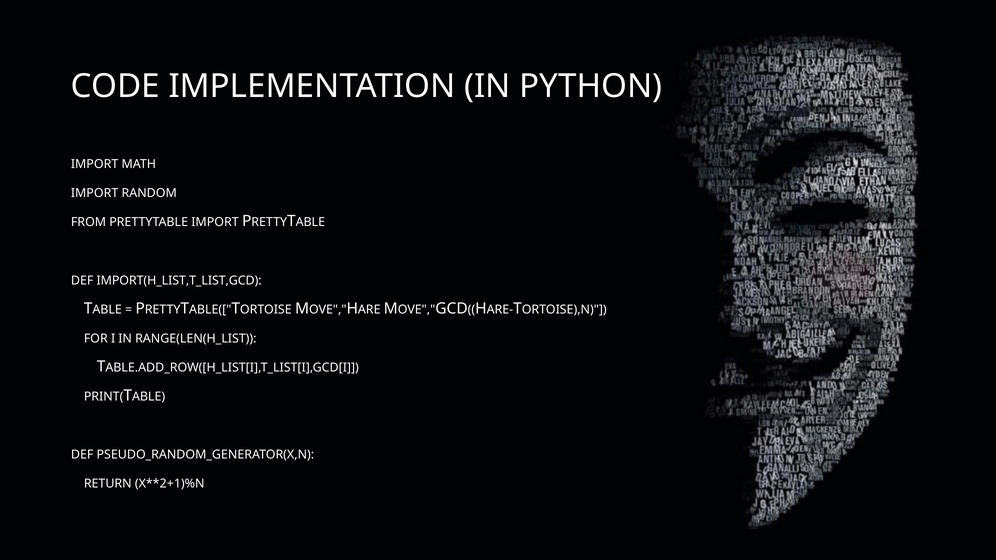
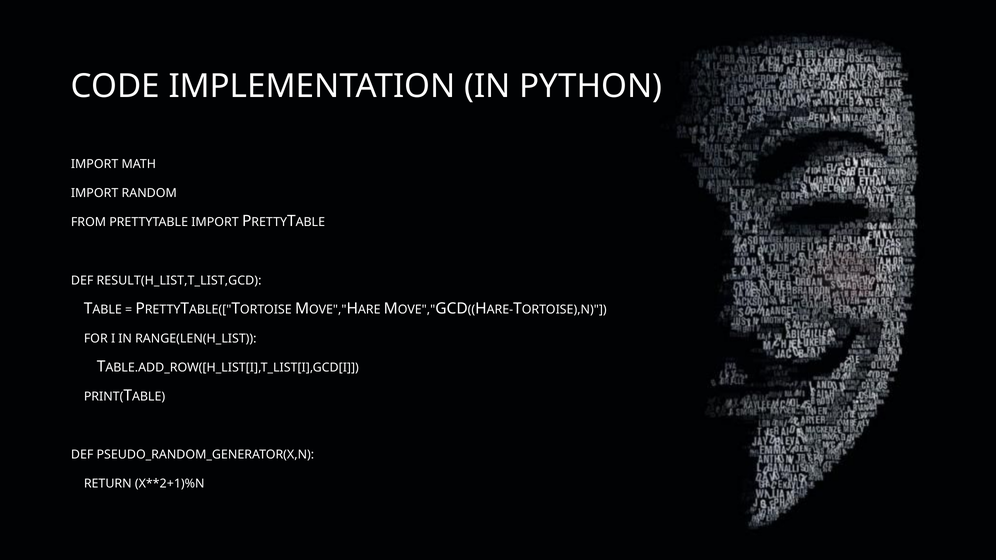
IMPORT(H_LIST,T_LIST,GCD: IMPORT(H_LIST,T_LIST,GCD -> RESULT(H_LIST,T_LIST,GCD
